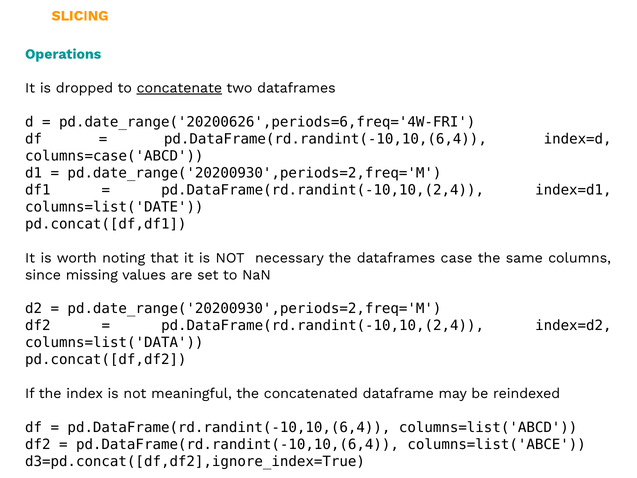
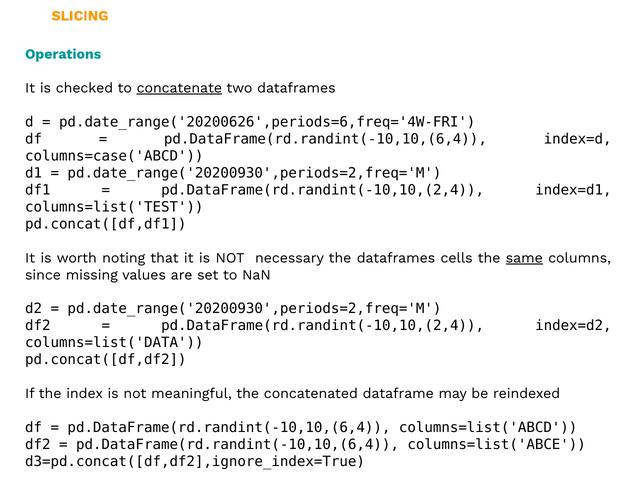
dropped: dropped -> checked
columns=list('DATE: columns=list('DATE -> columns=list('TEST
case: case -> cells
same underline: none -> present
